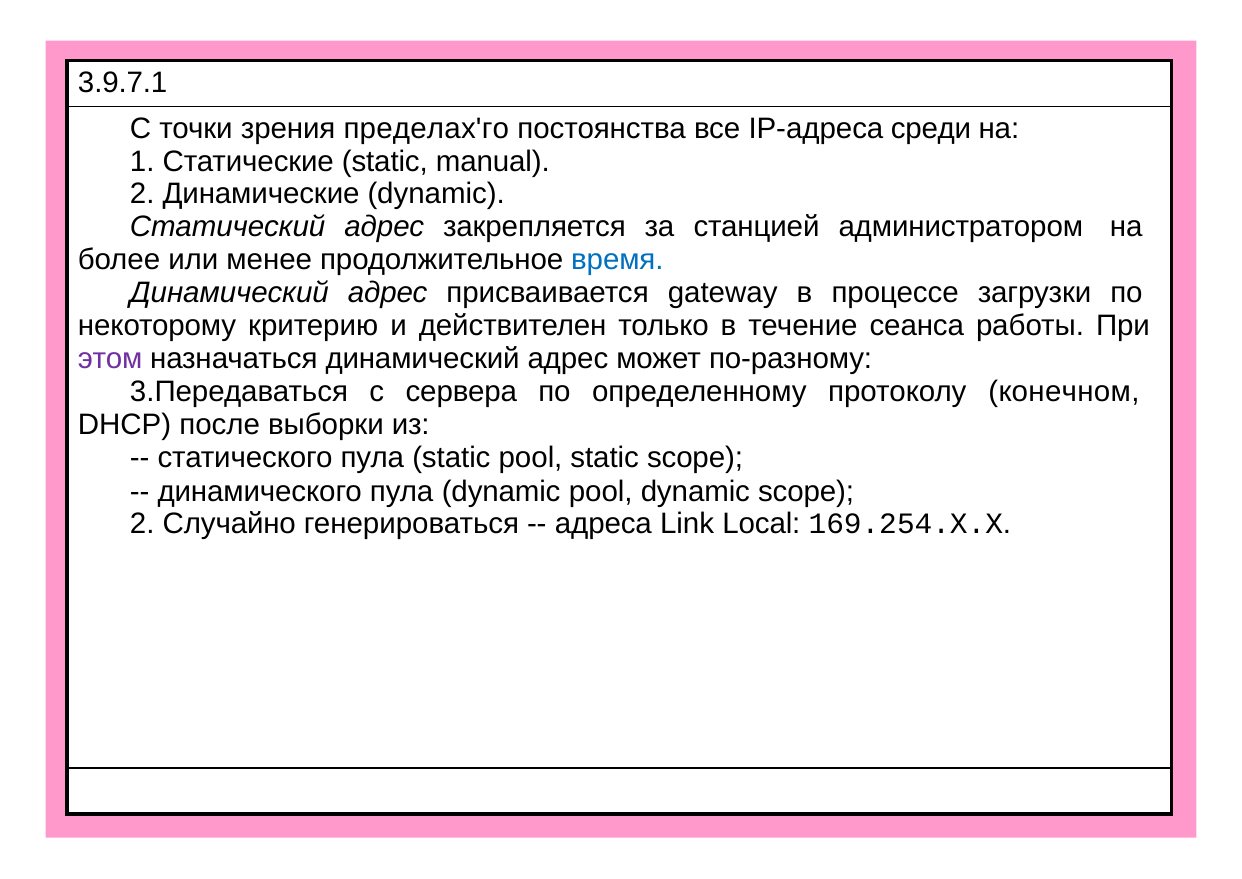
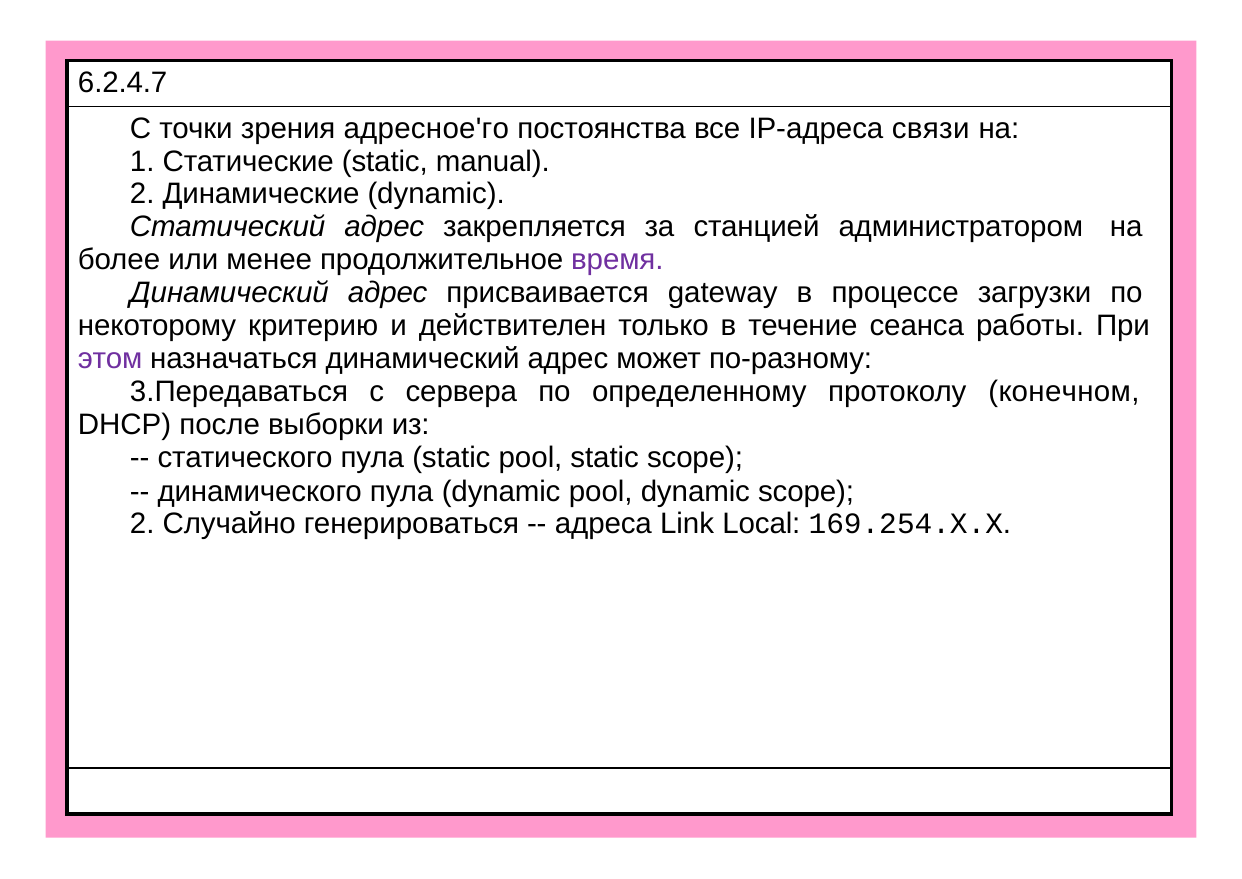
3.9.7.1: 3.9.7.1 -> 6.2.4.7
пределах'го: пределах'го -> адресное'го
среди: среди -> связи
время colour: blue -> purple
